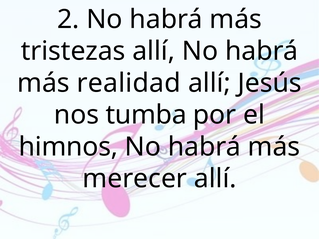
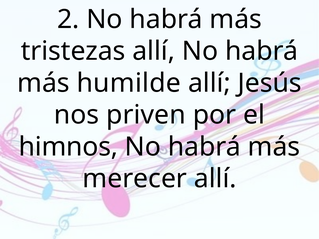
realidad: realidad -> humilde
tumba: tumba -> priven
